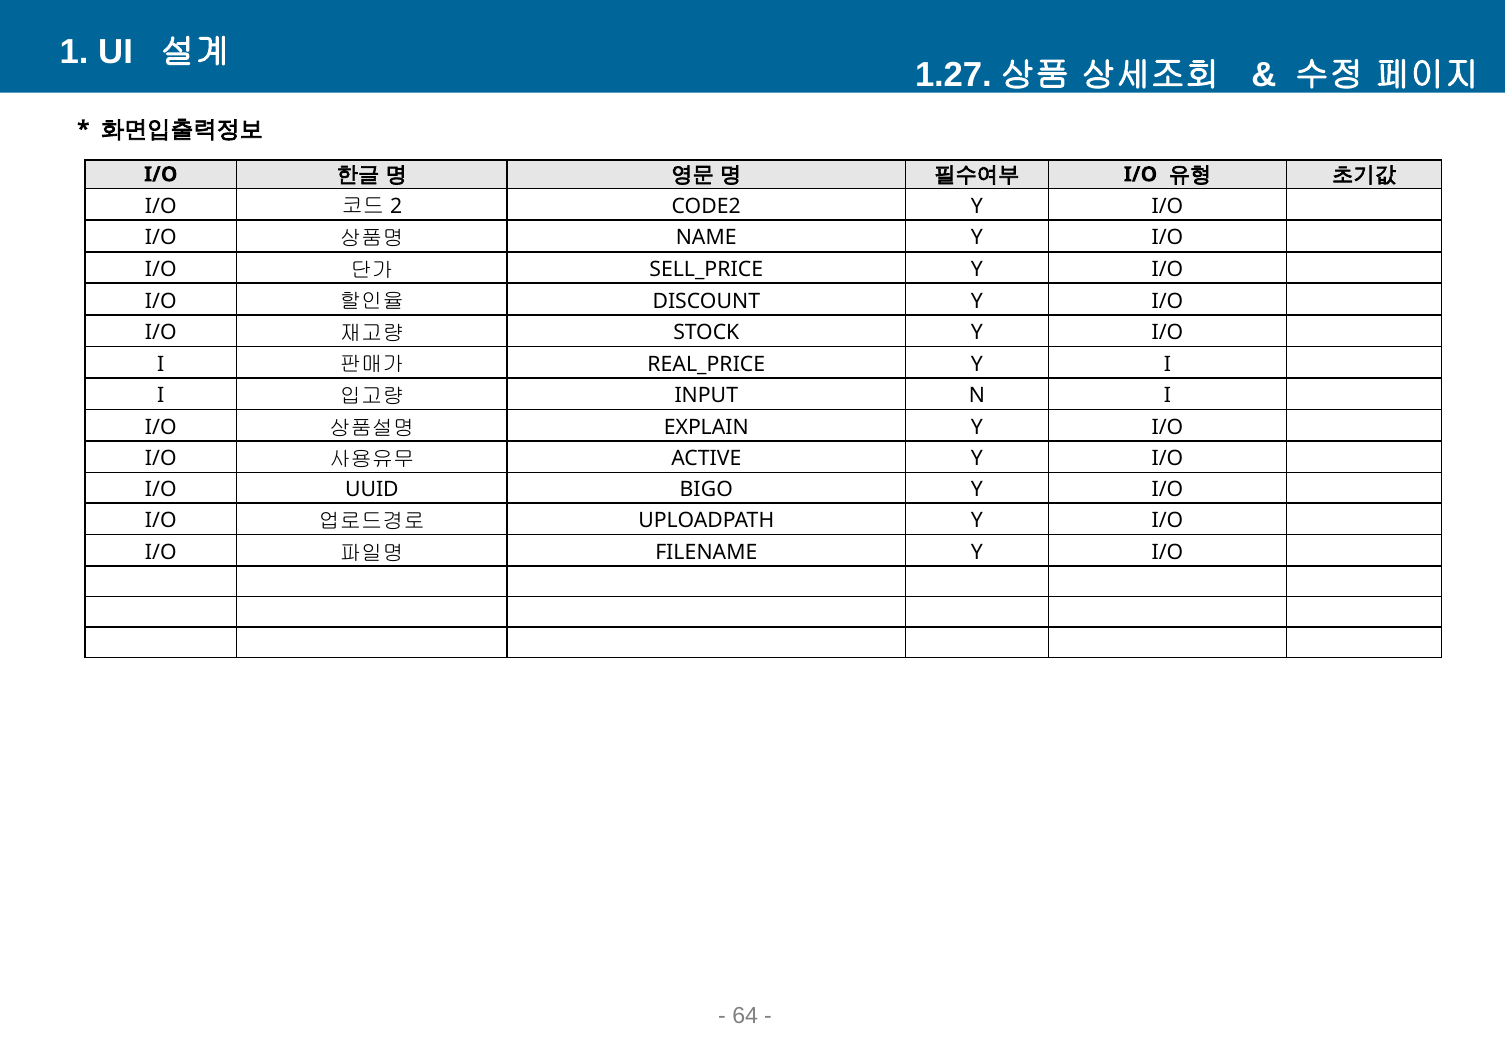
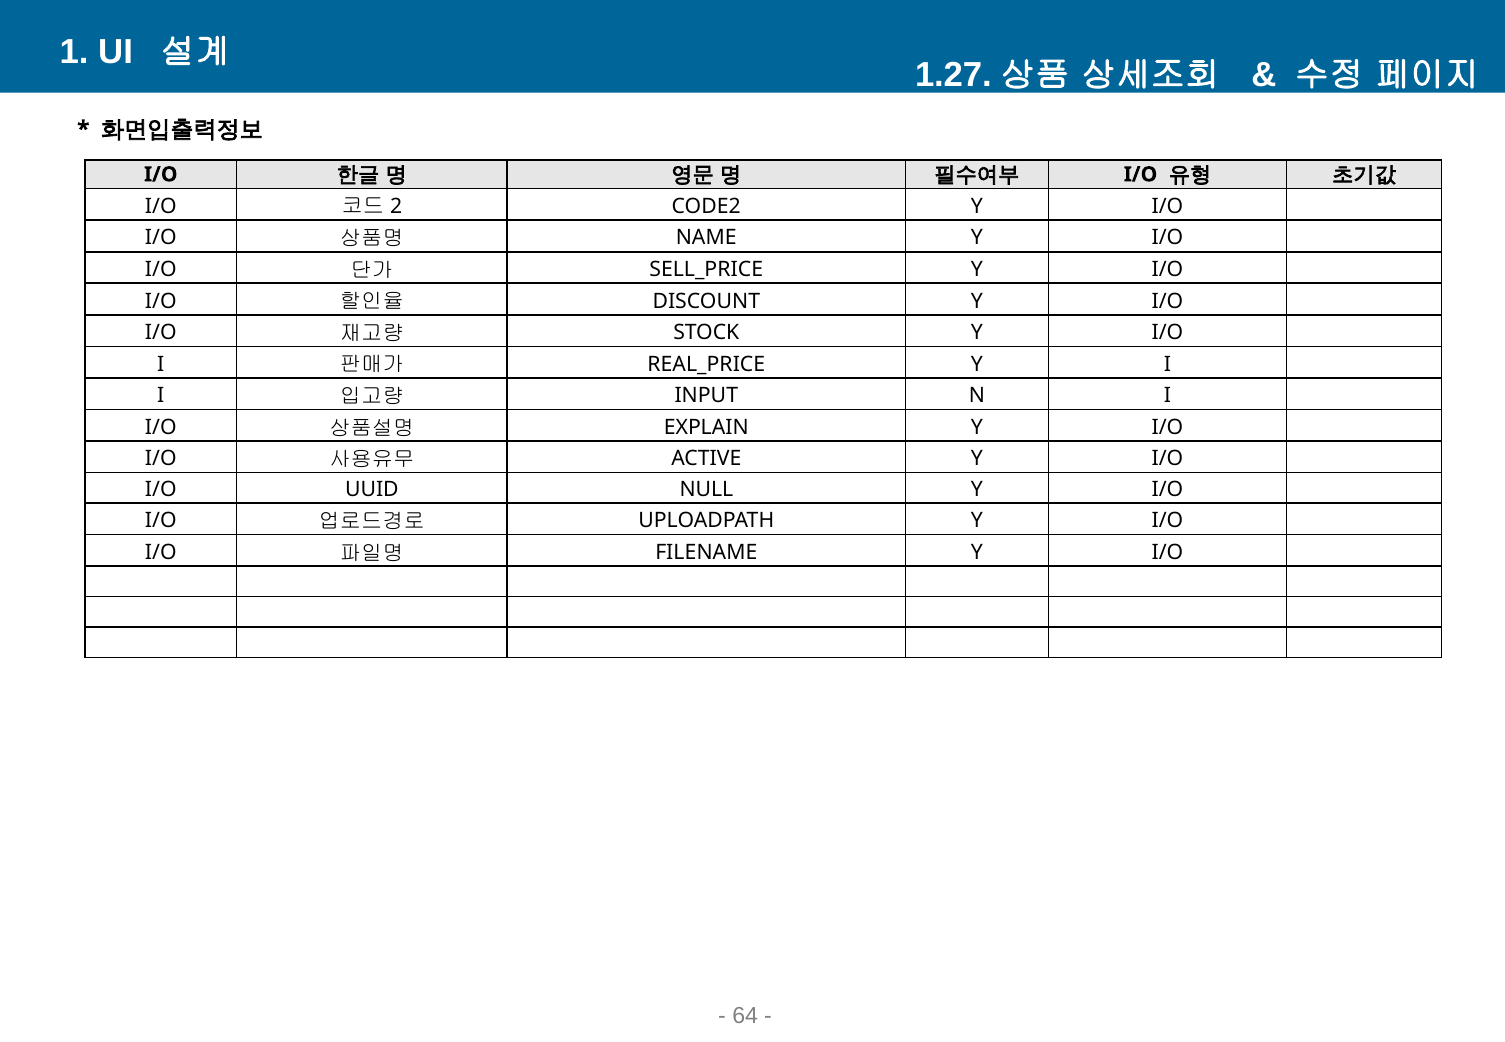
BIGO: BIGO -> NULL
